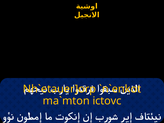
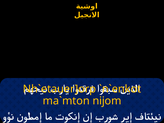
ictovc: ictovc -> nijom
